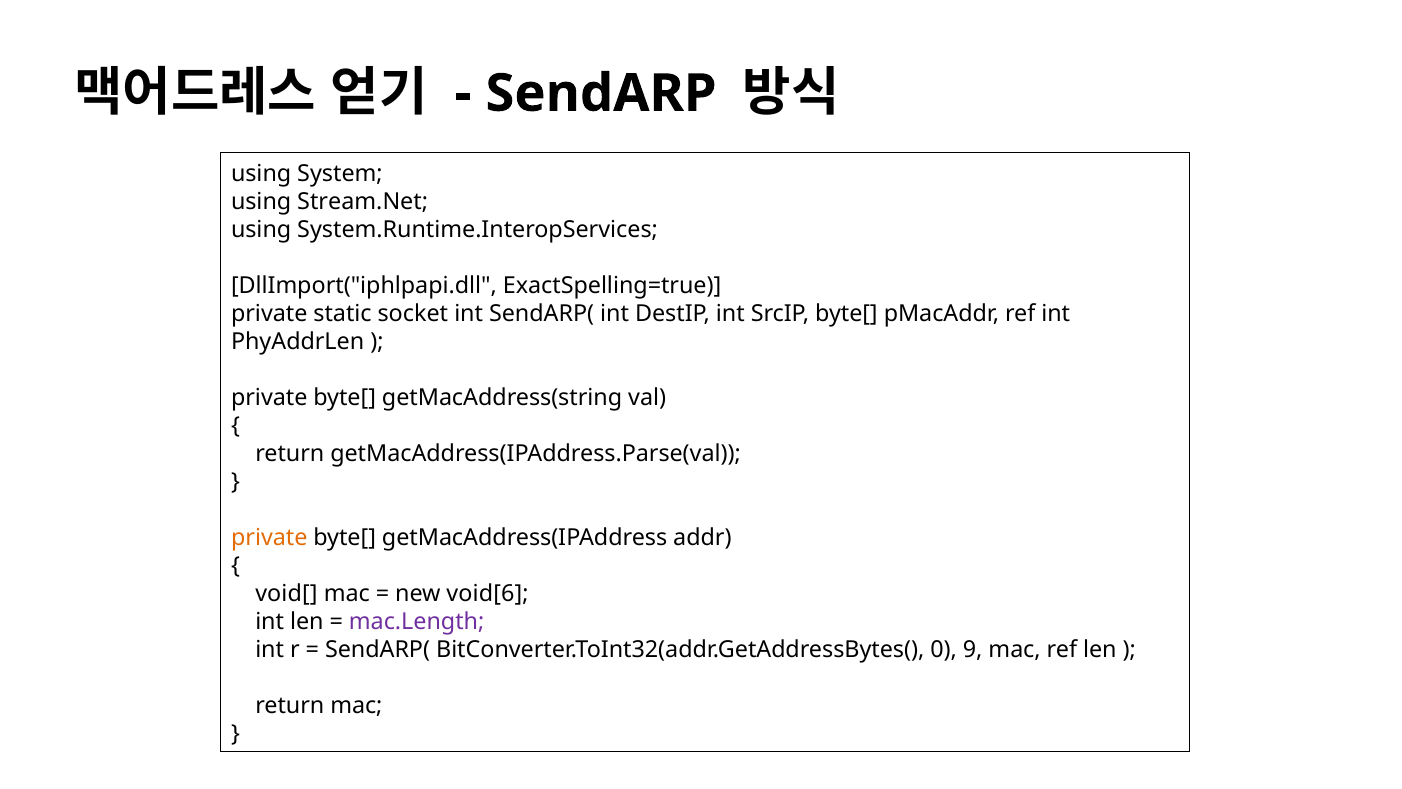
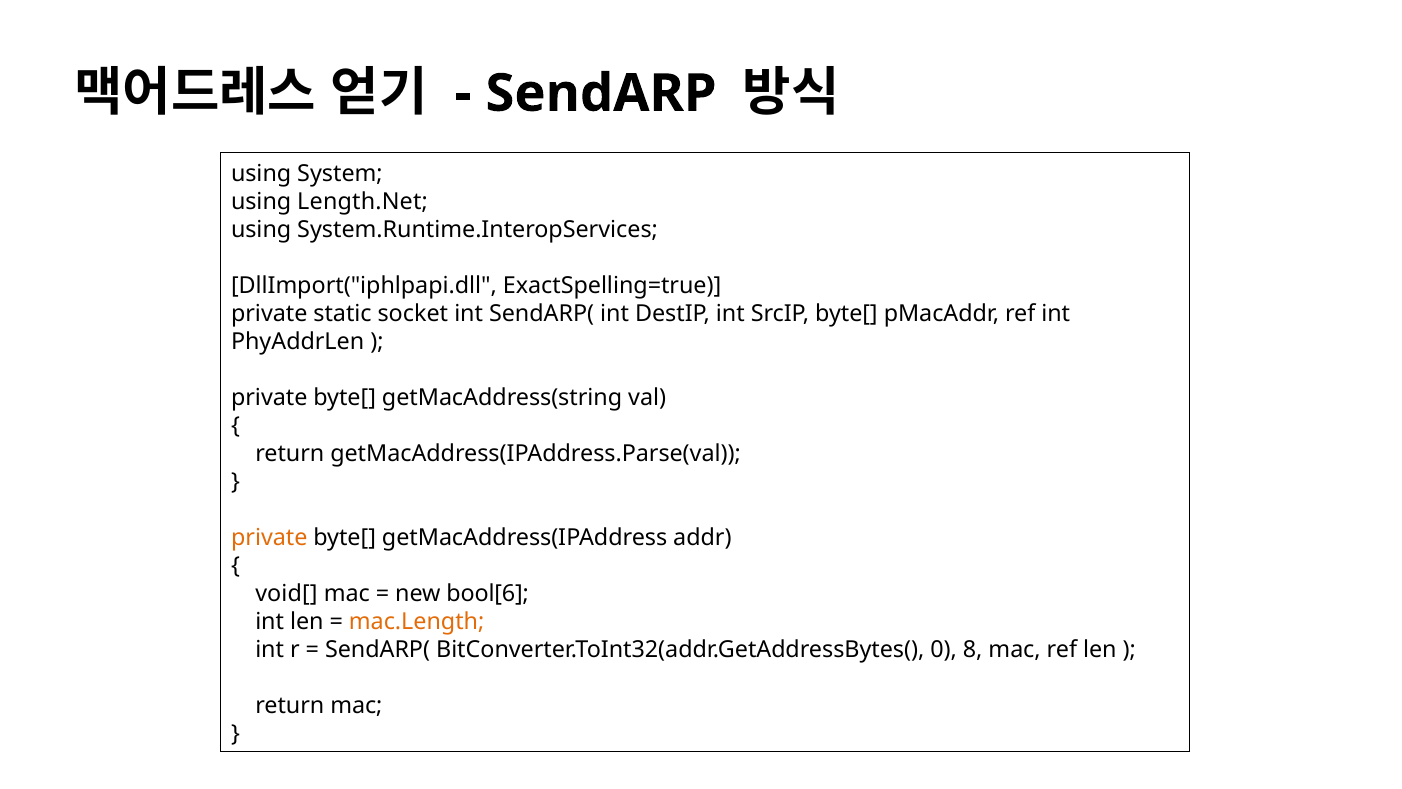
Stream.Net: Stream.Net -> Length.Net
void[6: void[6 -> bool[6
mac.Length colour: purple -> orange
9: 9 -> 8
